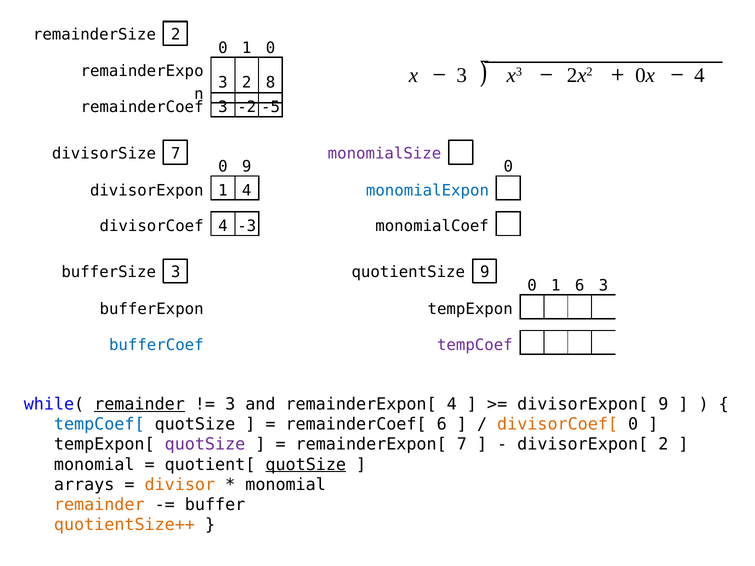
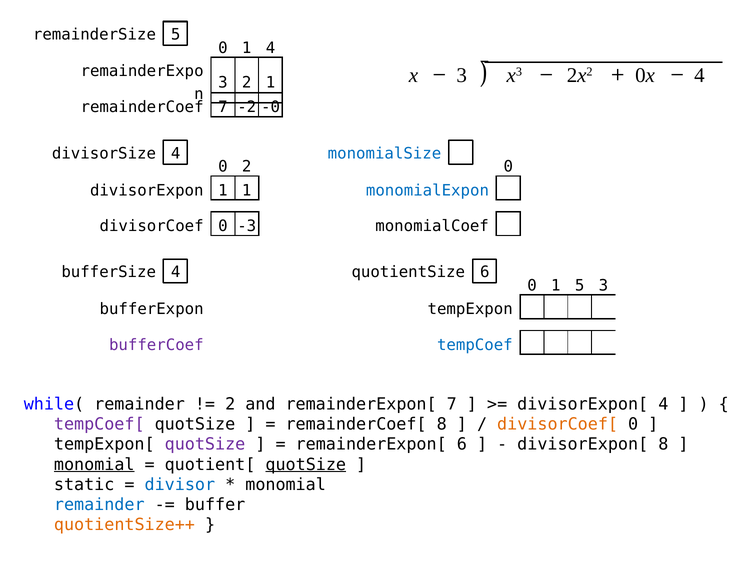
remainderSize 2: 2 -> 5
1 0: 0 -> 4
2 8: 8 -> 1
remainderCoef 3: 3 -> 7
-5: -5 -> -0
divisorSize 7: 7 -> 4
monomialSize colour: purple -> blue
0 9: 9 -> 2
1 4: 4 -> 1
divisorCoef 4: 4 -> 0
bufferSize 3: 3 -> 4
quotientSize 9: 9 -> 6
1 6: 6 -> 5
bufferCoef colour: blue -> purple
tempCoef colour: purple -> blue
remainder at (140, 404) underline: present -> none
3 at (230, 404): 3 -> 2
remainderExpon[ 4: 4 -> 7
divisorExpon[ 9: 9 -> 4
tempCoef[ colour: blue -> purple
remainderCoef[ 6: 6 -> 8
remainderExpon[ 7: 7 -> 6
divisorExpon[ 2: 2 -> 8
monomial at (94, 465) underline: none -> present
arrays: arrays -> static
divisor colour: orange -> blue
remainder at (99, 505) colour: orange -> blue
